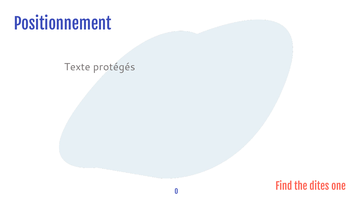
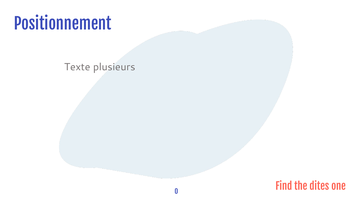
protégés: protégés -> plusieurs
